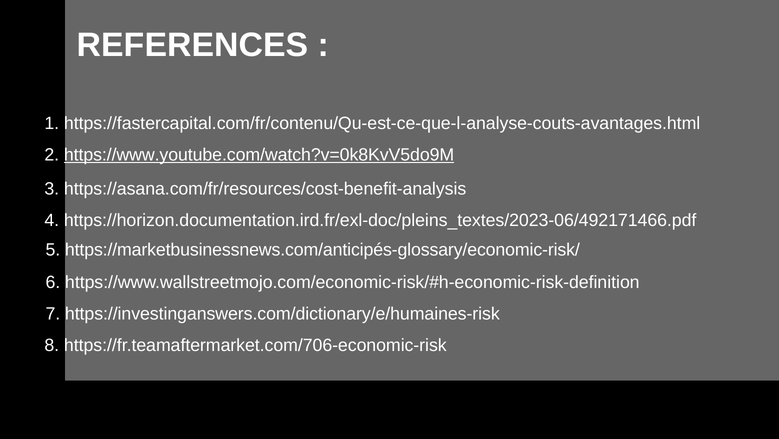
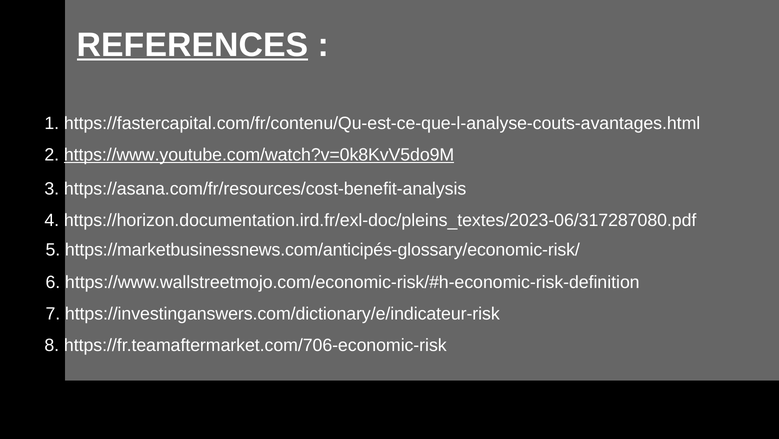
REFERENCES underline: none -> present
https://horizon.documentation.ird.fr/exl-doc/pleins_textes/2023-06/492171466.pdf: https://horizon.documentation.ird.fr/exl-doc/pleins_textes/2023-06/492171466.pdf -> https://horizon.documentation.ird.fr/exl-doc/pleins_textes/2023-06/317287080.pdf
https://investinganswers.com/dictionary/e/humaines-risk: https://investinganswers.com/dictionary/e/humaines-risk -> https://investinganswers.com/dictionary/e/indicateur-risk
